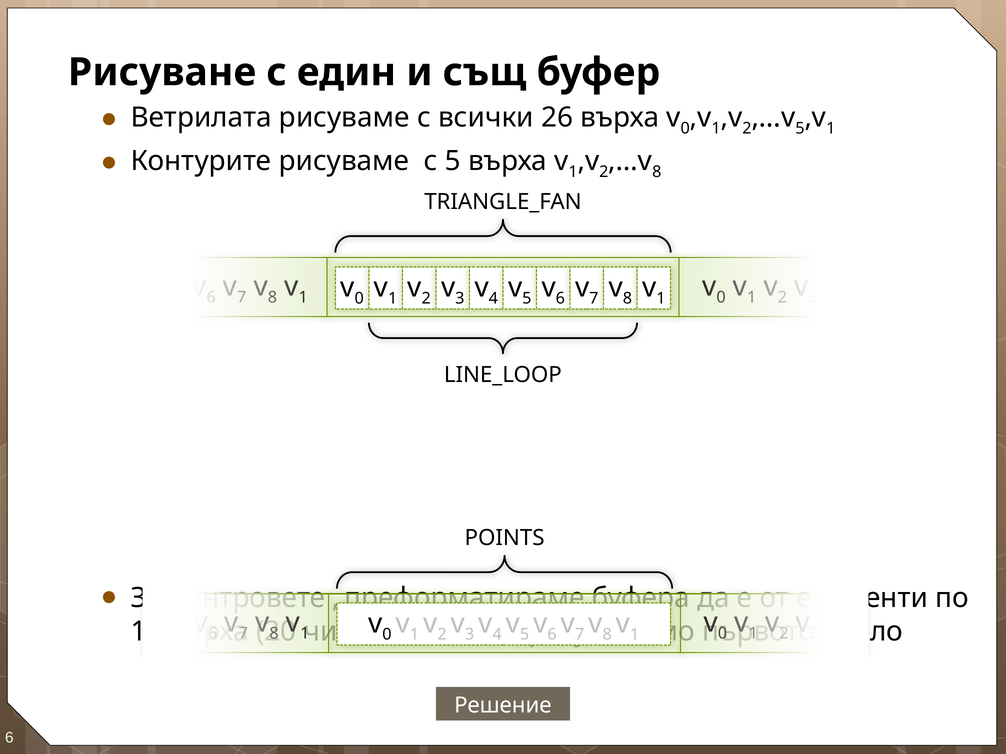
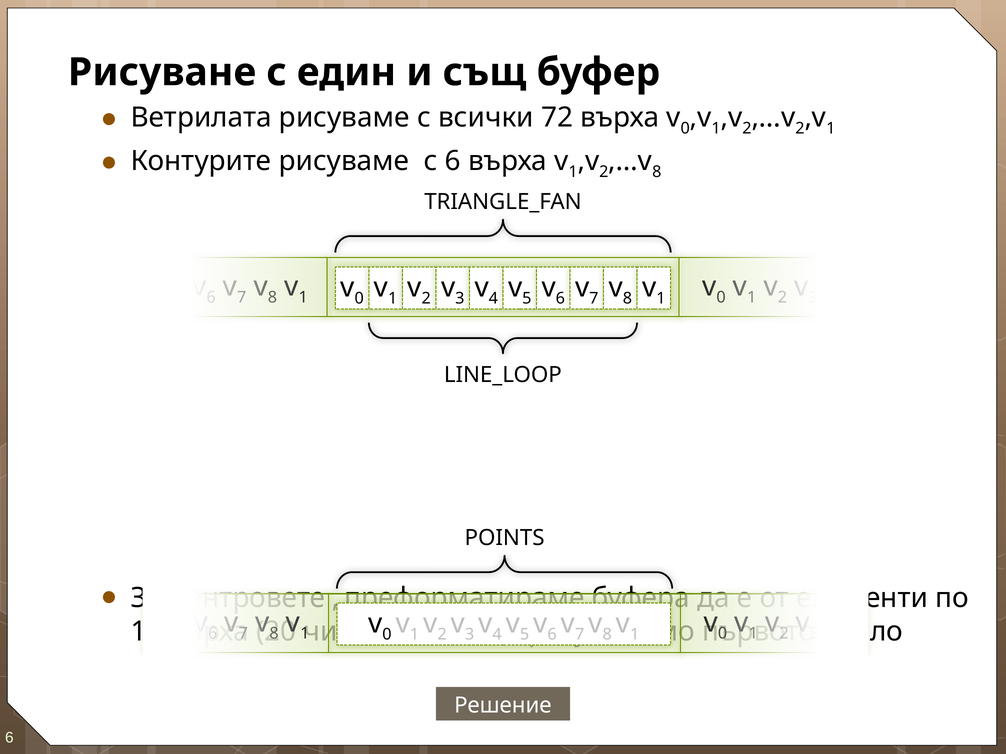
26: 26 -> 72
5 at (800, 128): 5 -> 2
с 5: 5 -> 6
